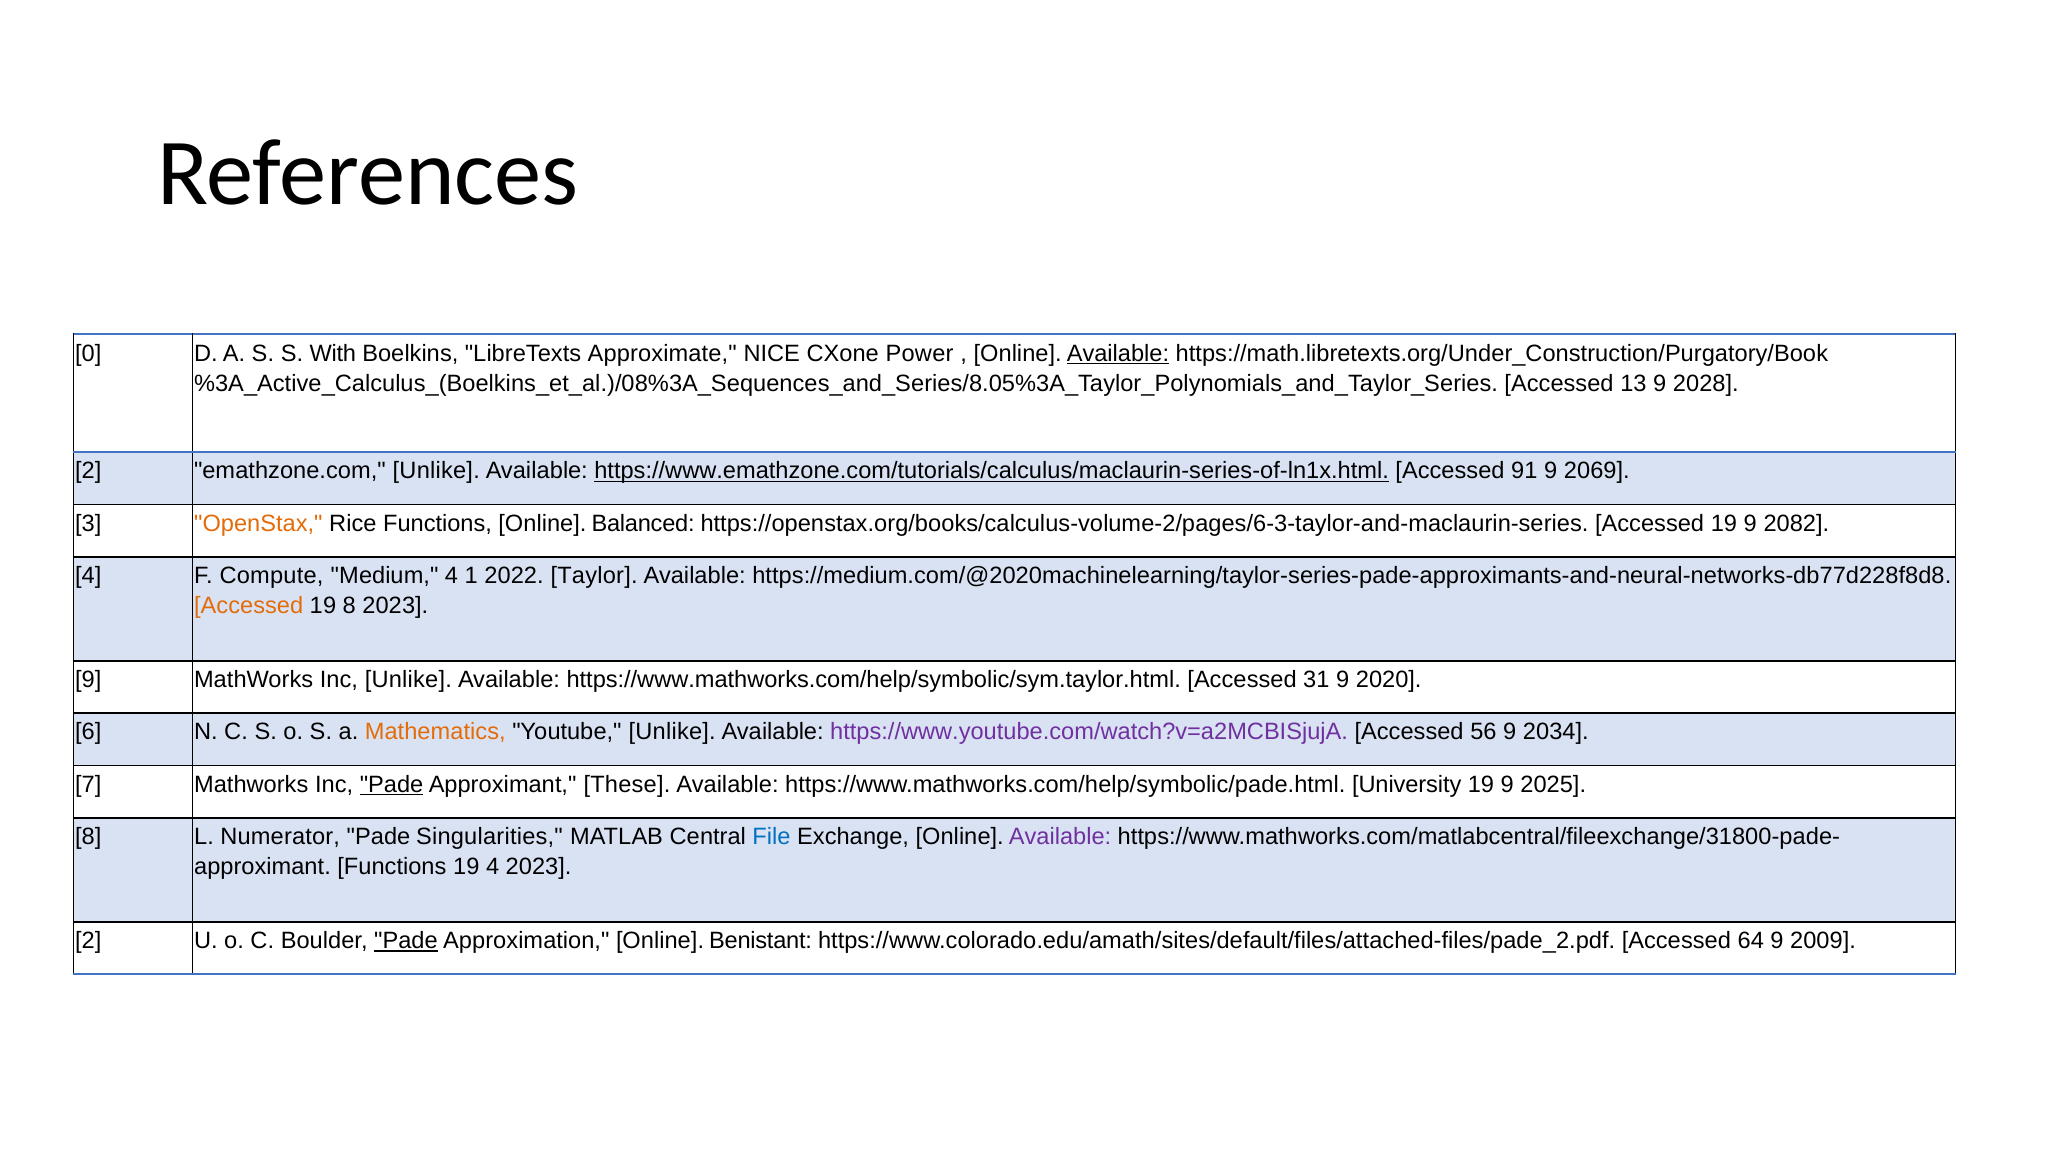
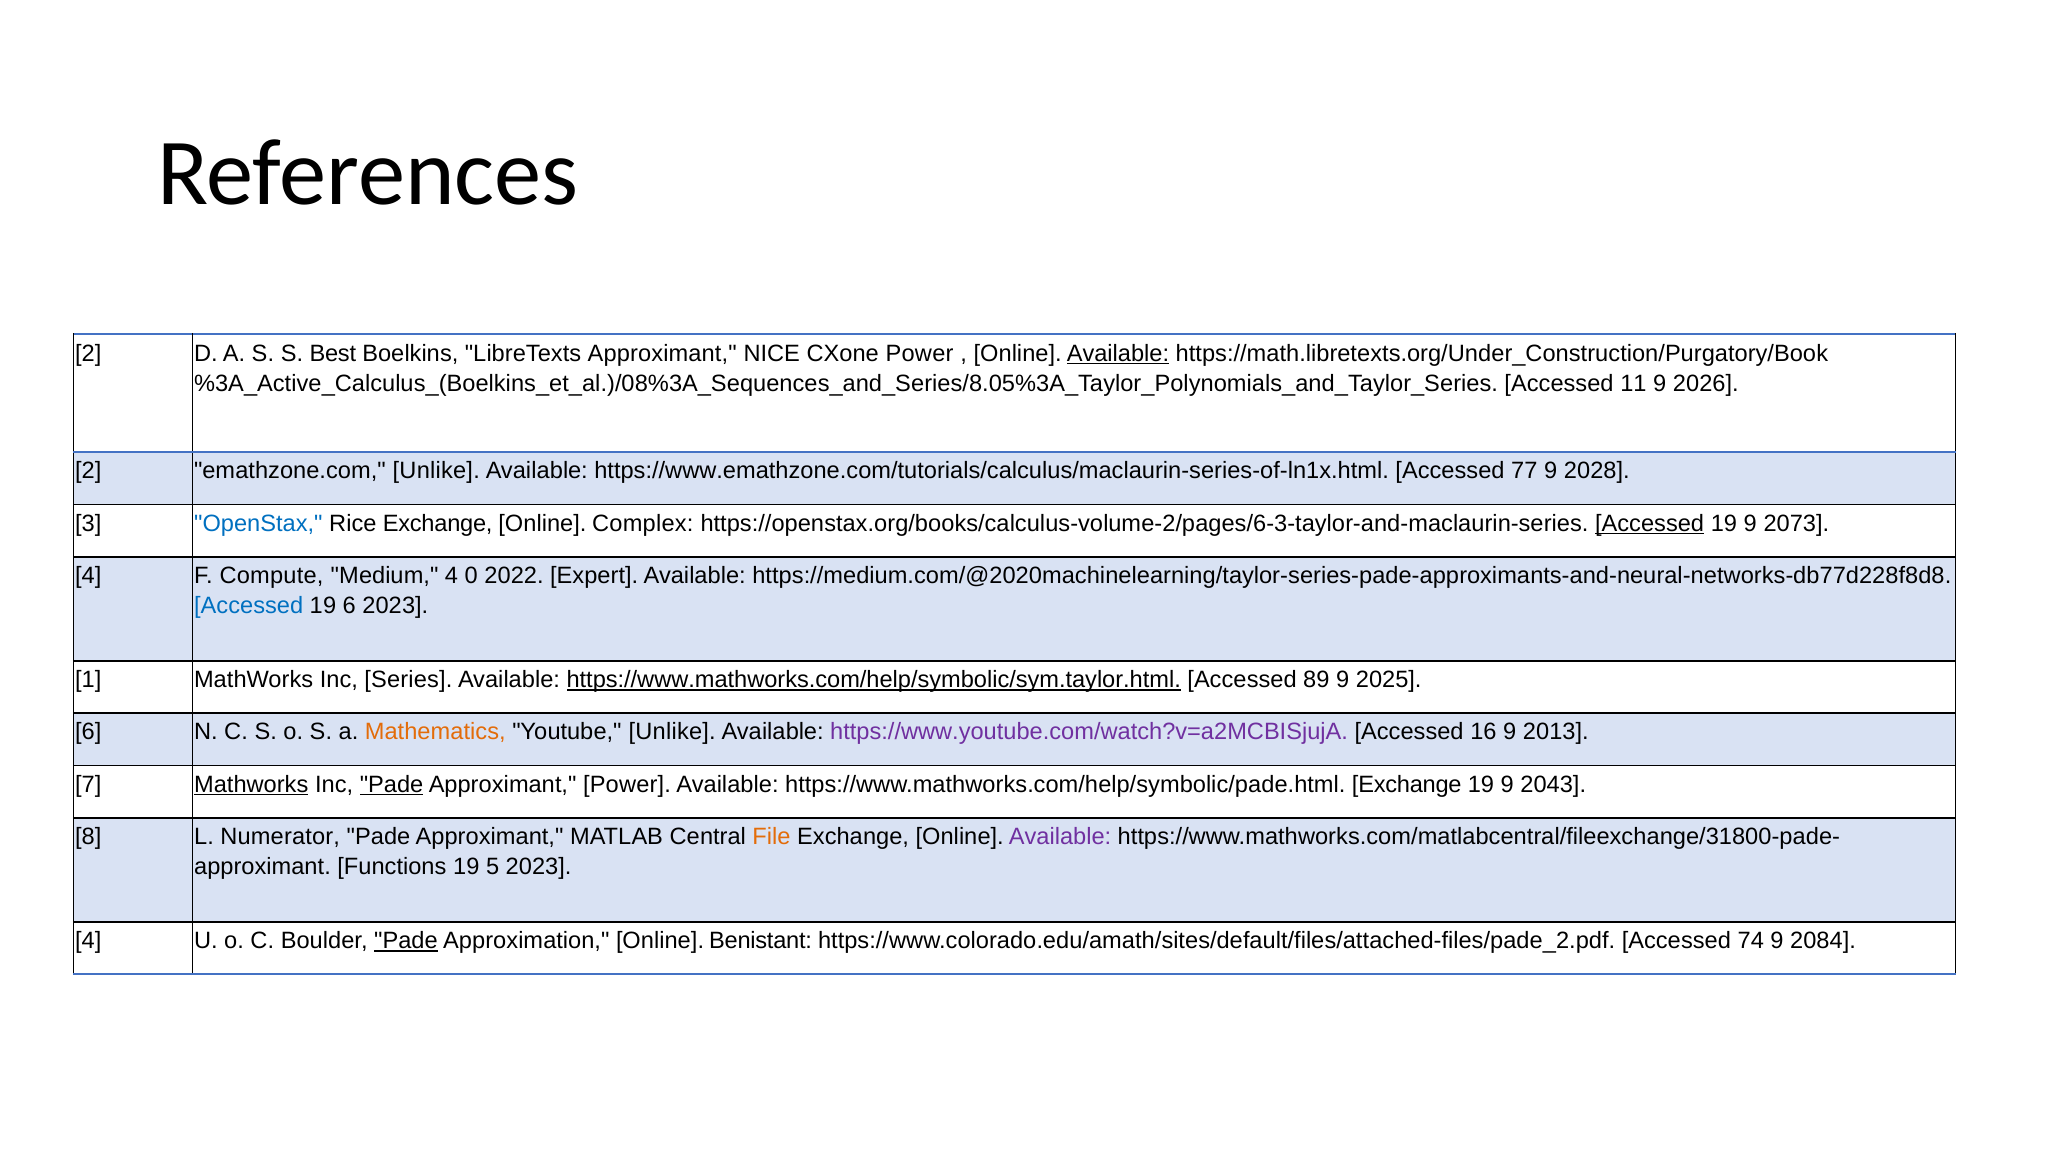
0 at (88, 353): 0 -> 2
With: With -> Best
LibreTexts Approximate: Approximate -> Approximant
13: 13 -> 11
2028: 2028 -> 2026
https://www.emathzone.com/tutorials/calculus/maclaurin-series-of-ln1x.html underline: present -> none
91: 91 -> 77
2069: 2069 -> 2028
OpenStax colour: orange -> blue
Rice Functions: Functions -> Exchange
Balanced: Balanced -> Complex
Accessed at (1650, 524) underline: none -> present
2082: 2082 -> 2073
1: 1 -> 0
Taylor: Taylor -> Expert
Accessed at (249, 606) colour: orange -> blue
19 8: 8 -> 6
9 at (88, 680): 9 -> 1
Inc Unlike: Unlike -> Series
https://www.mathworks.com/help/symbolic/sym.taylor.html underline: none -> present
31: 31 -> 89
2020: 2020 -> 2025
56: 56 -> 16
2034: 2034 -> 2013
Mathworks at (251, 785) underline: none -> present
Approximant These: These -> Power
https://www.mathworks.com/help/symbolic/pade.html University: University -> Exchange
2025: 2025 -> 2043
Singularities at (489, 837): Singularities -> Approximant
File colour: blue -> orange
19 4: 4 -> 5
2 at (88, 941): 2 -> 4
64: 64 -> 74
2009: 2009 -> 2084
